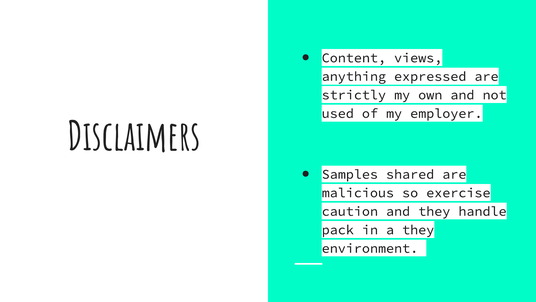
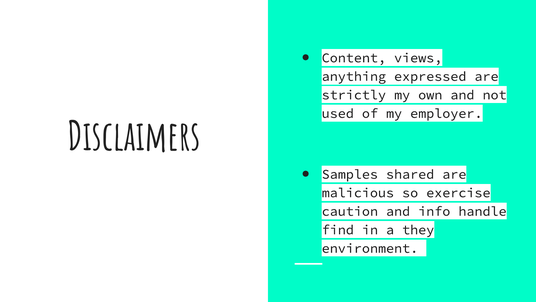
and they: they -> info
pack: pack -> find
